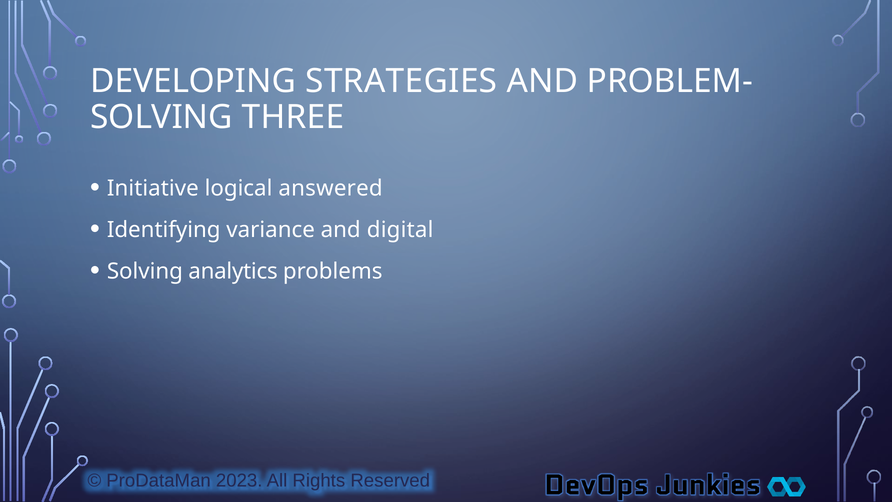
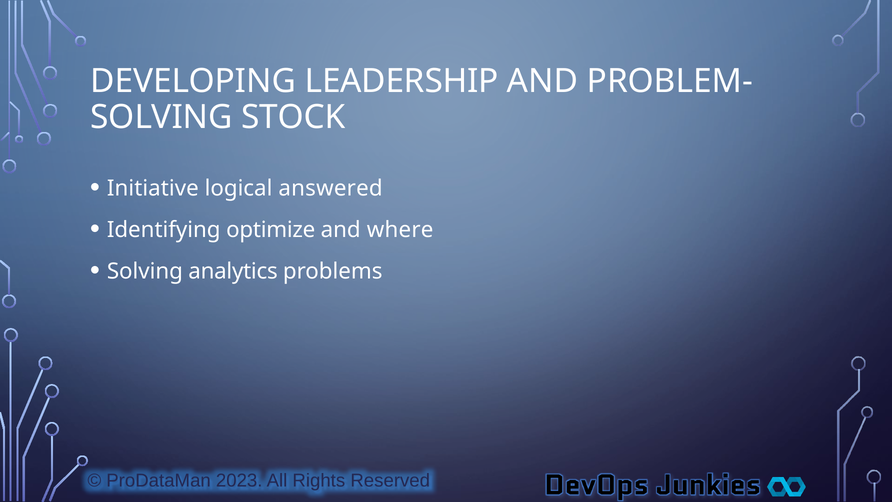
STRATEGIES: STRATEGIES -> LEADERSHIP
THREE: THREE -> STOCK
variance: variance -> optimize
digital: digital -> where
